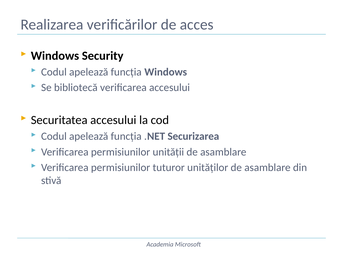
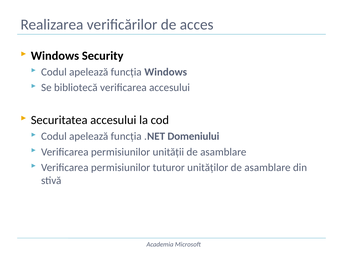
Securizarea: Securizarea -> Domeniului
